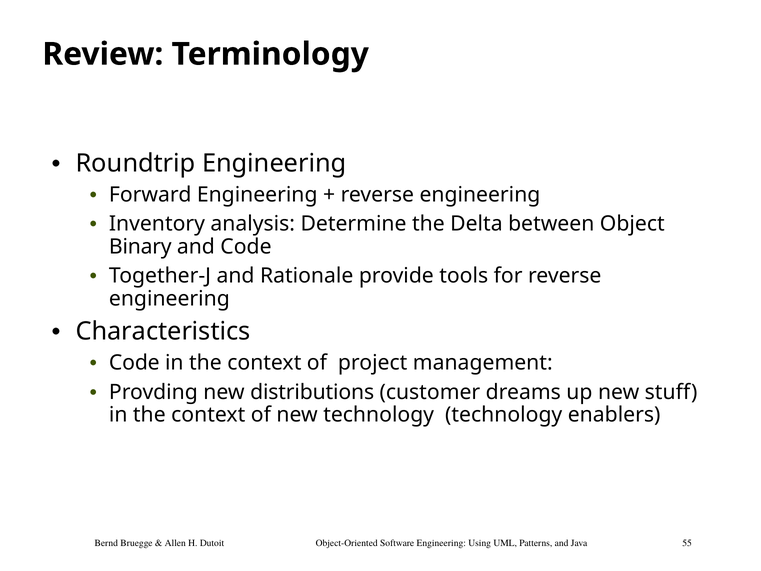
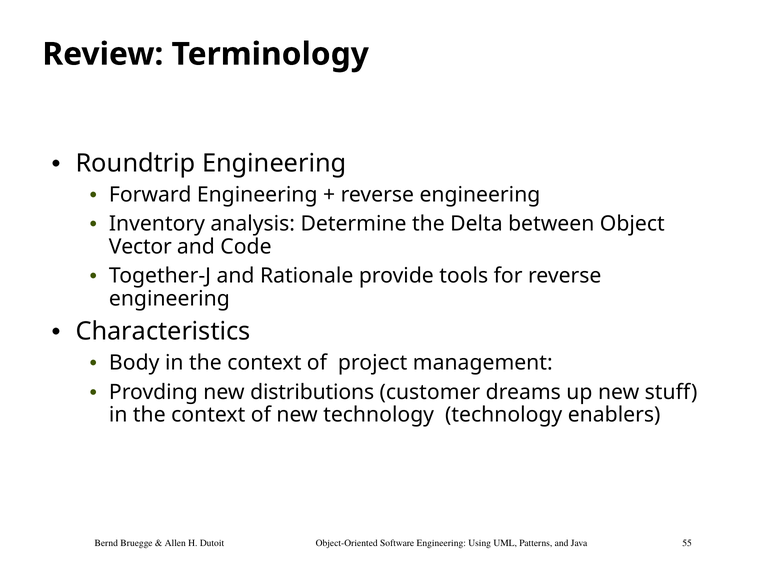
Binary: Binary -> Vector
Code at (134, 363): Code -> Body
